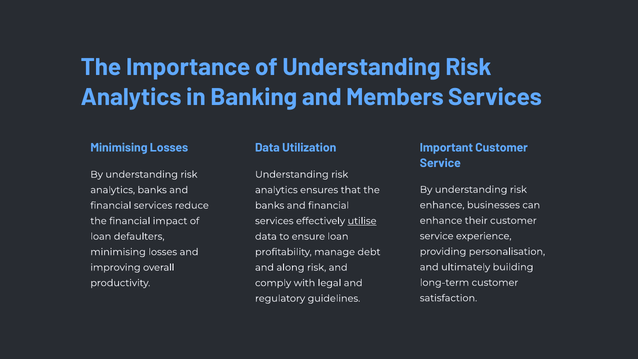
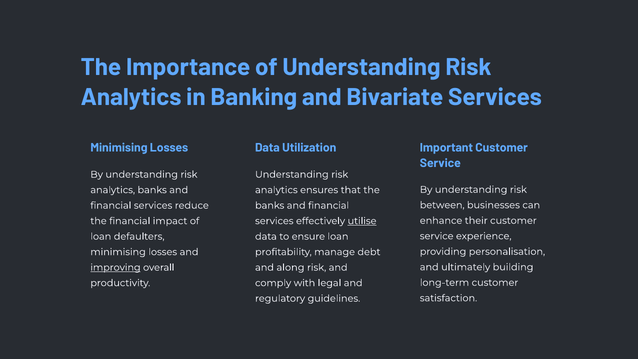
Members: Members -> Bivariate
enhance at (442, 205): enhance -> between
improving underline: none -> present
